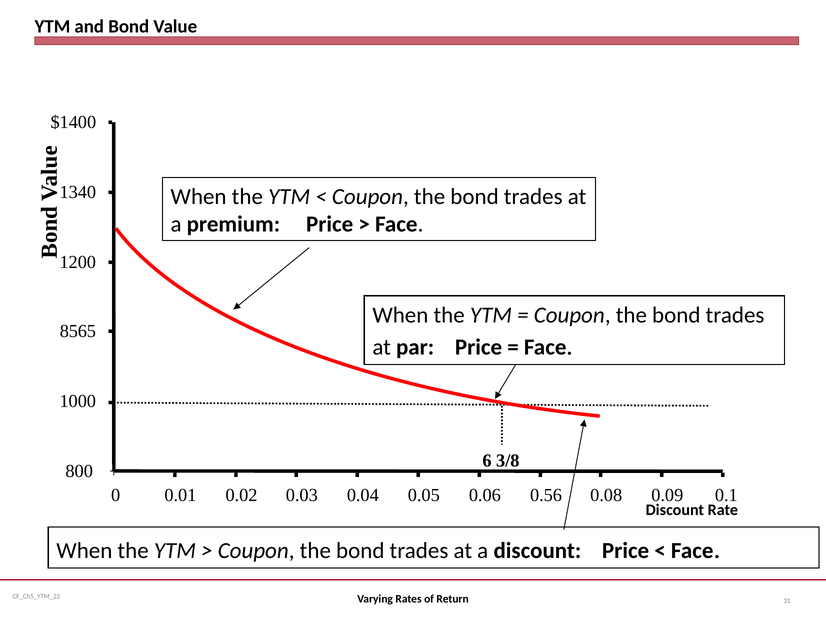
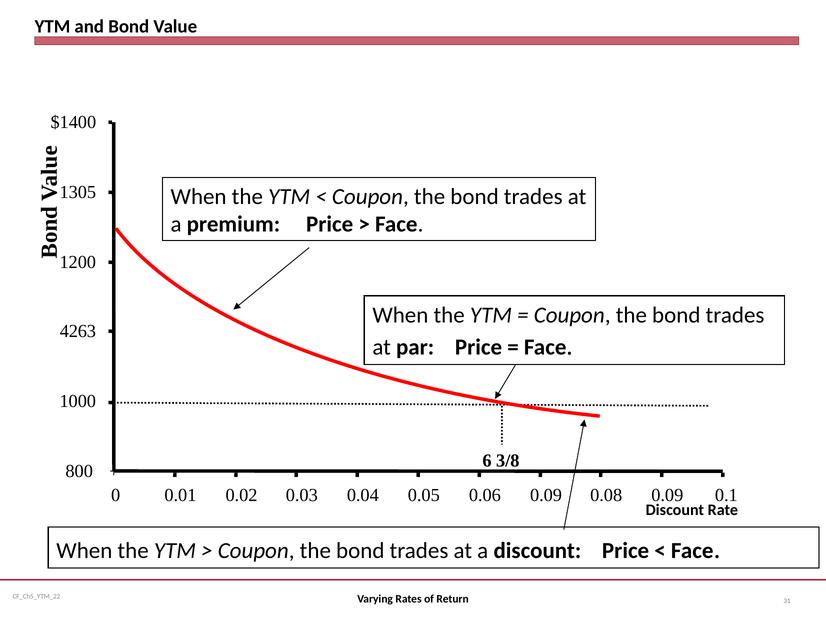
1340: 1340 -> 1305
8565: 8565 -> 4263
0.06 0.56: 0.56 -> 0.09
